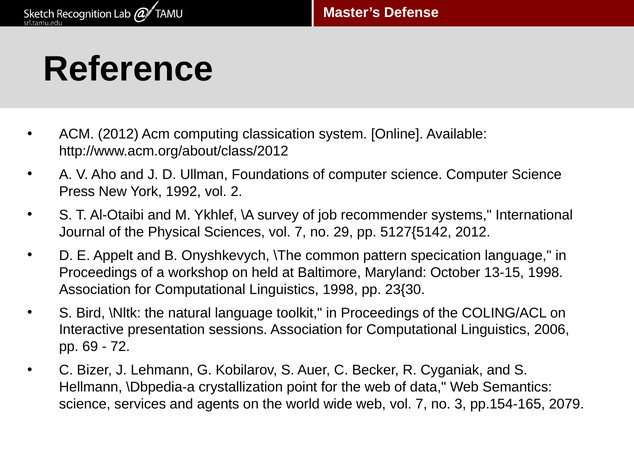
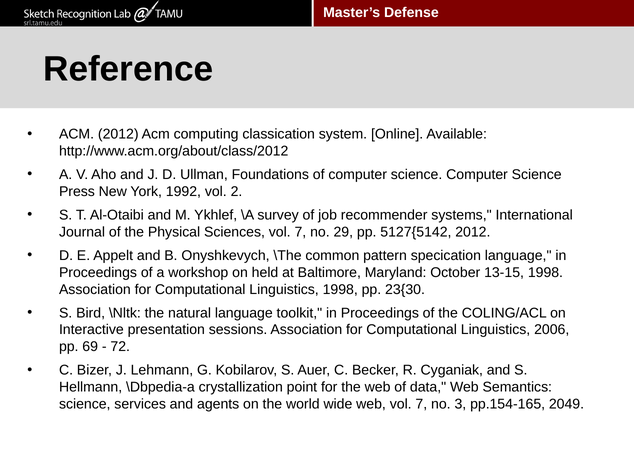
2079: 2079 -> 2049
